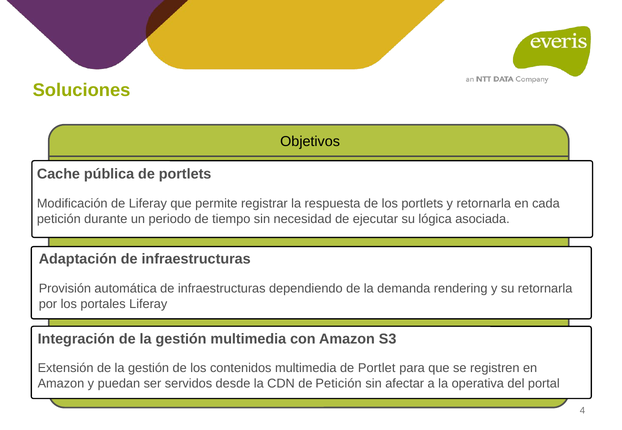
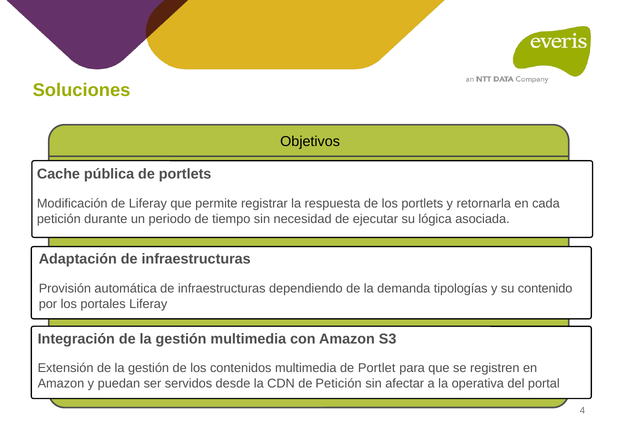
demanda rendering: rendering -> tipologías
su retornarla: retornarla -> contenido
